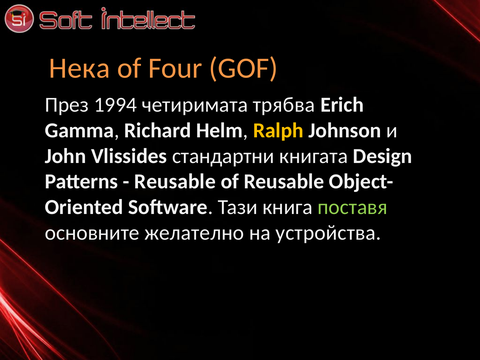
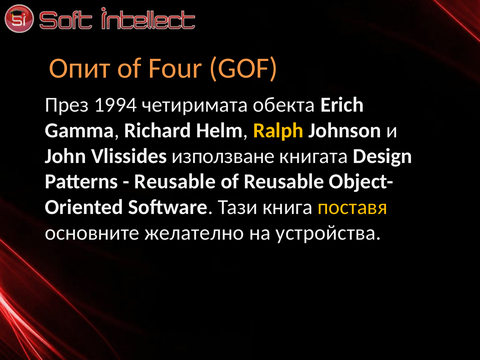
Нека: Нека -> Опит
трябва: трябва -> обекта
стандартни: стандартни -> използване
поставя colour: light green -> yellow
